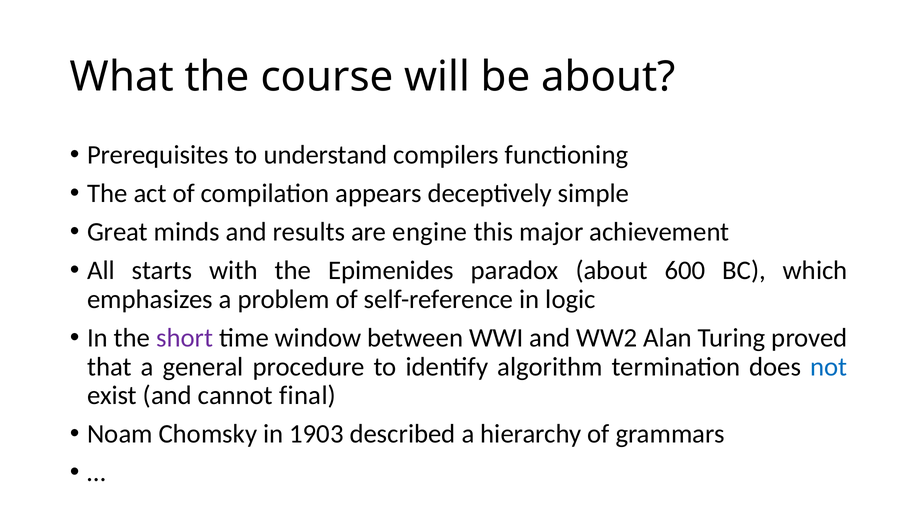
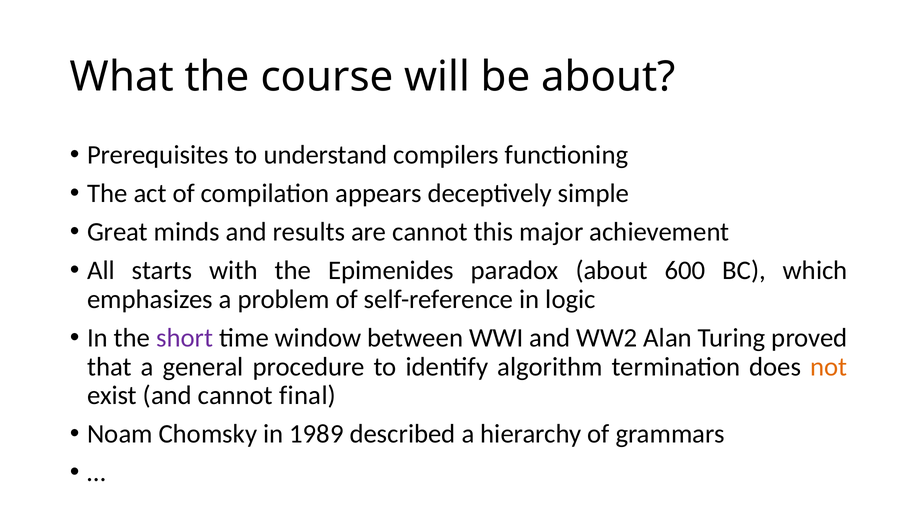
are engine: engine -> cannot
not colour: blue -> orange
1903: 1903 -> 1989
